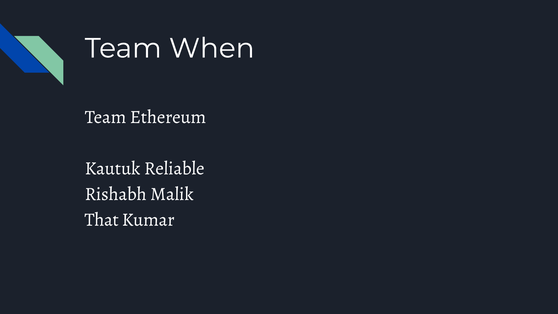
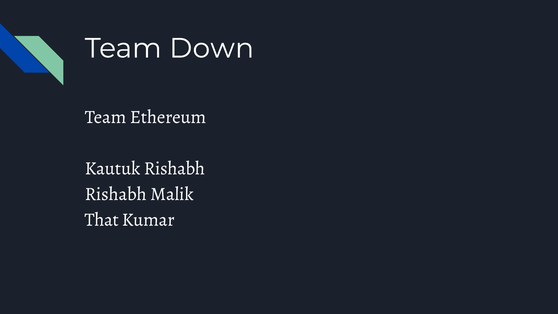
When: When -> Down
Kautuk Reliable: Reliable -> Rishabh
